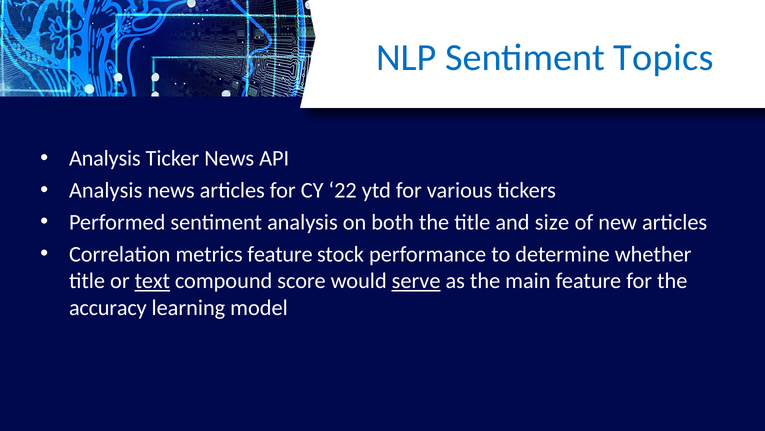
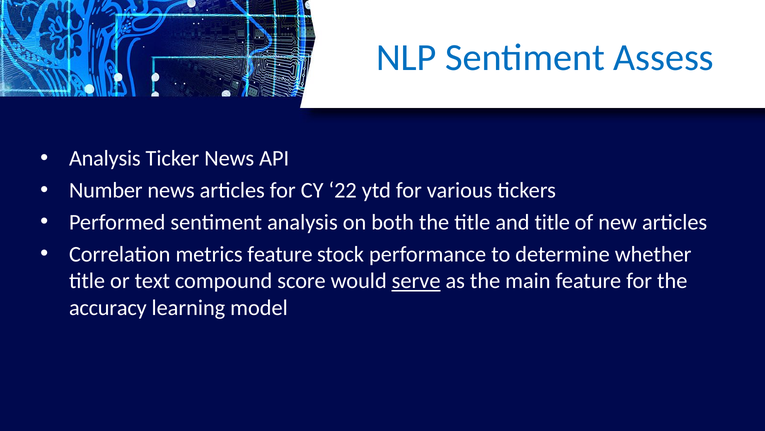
Topics: Topics -> Assess
Analysis at (106, 190): Analysis -> Number
and size: size -> title
text underline: present -> none
